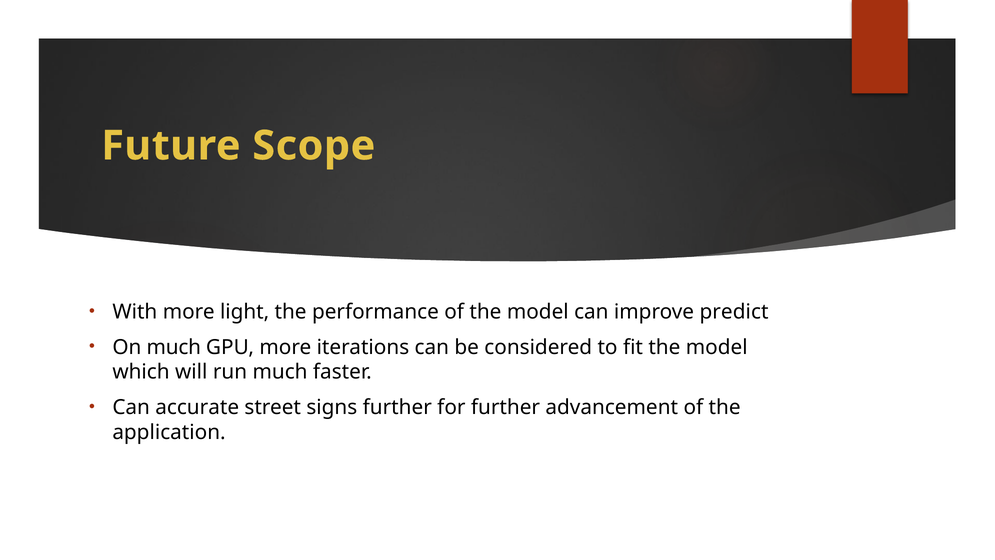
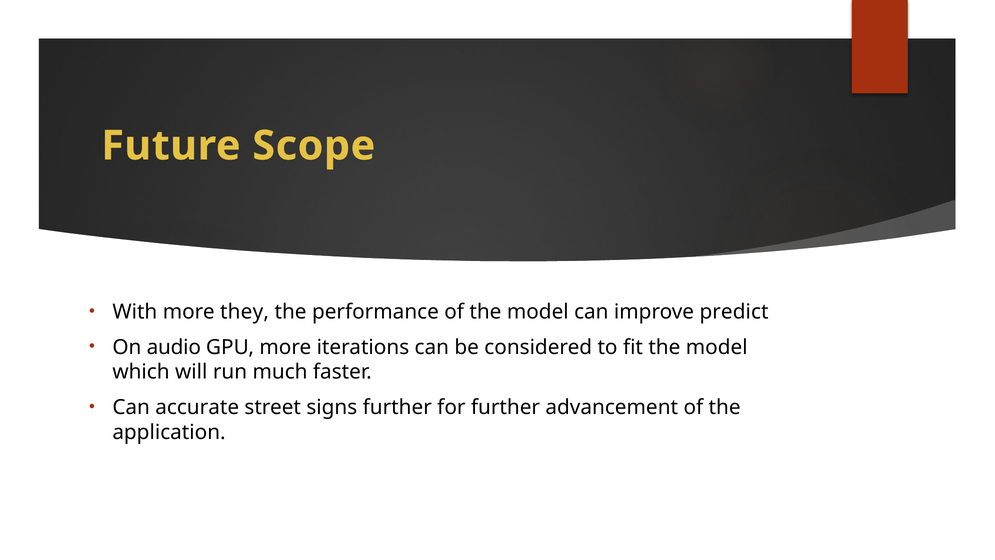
light: light -> they
On much: much -> audio
